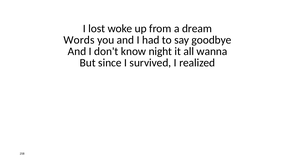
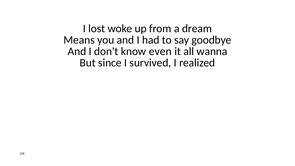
Words: Words -> Means
night: night -> even
